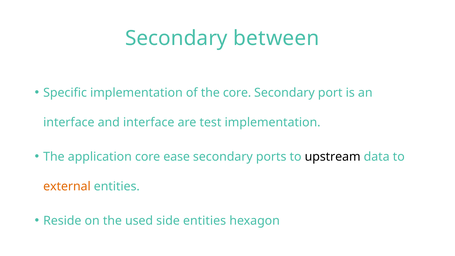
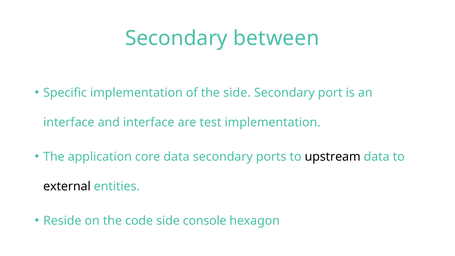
the core: core -> side
core ease: ease -> data
external colour: orange -> black
used: used -> code
side entities: entities -> console
